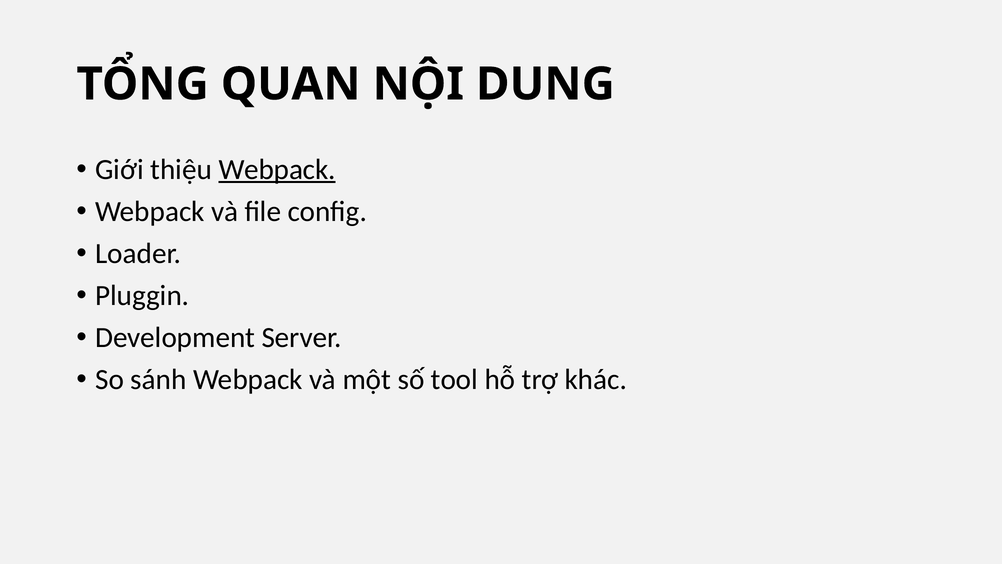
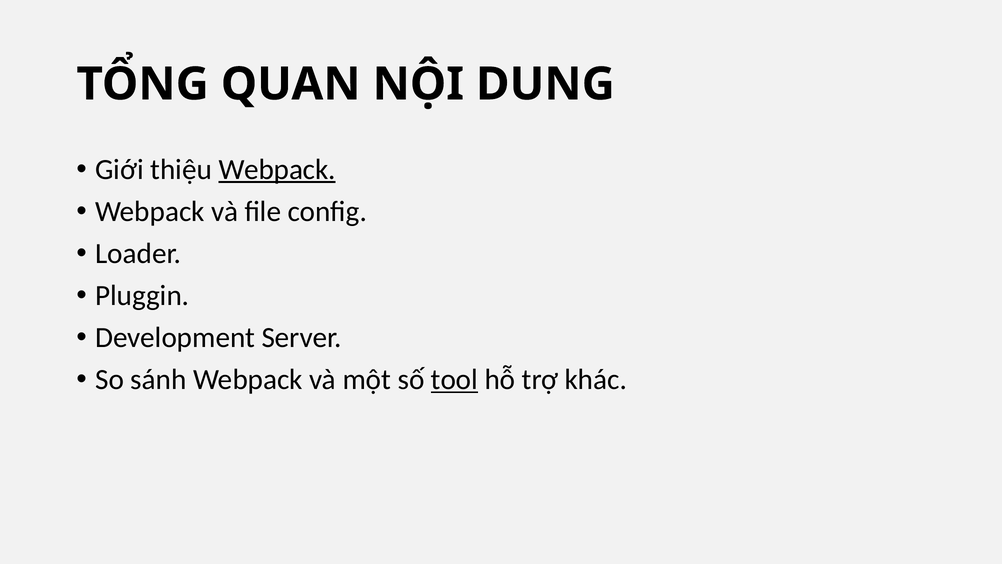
tool underline: none -> present
